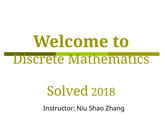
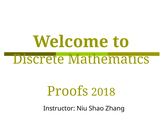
Solved: Solved -> Proofs
